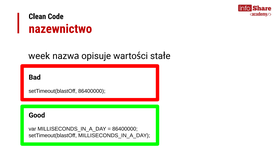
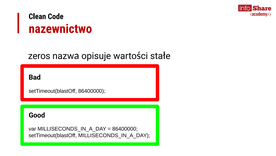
week: week -> zeros
